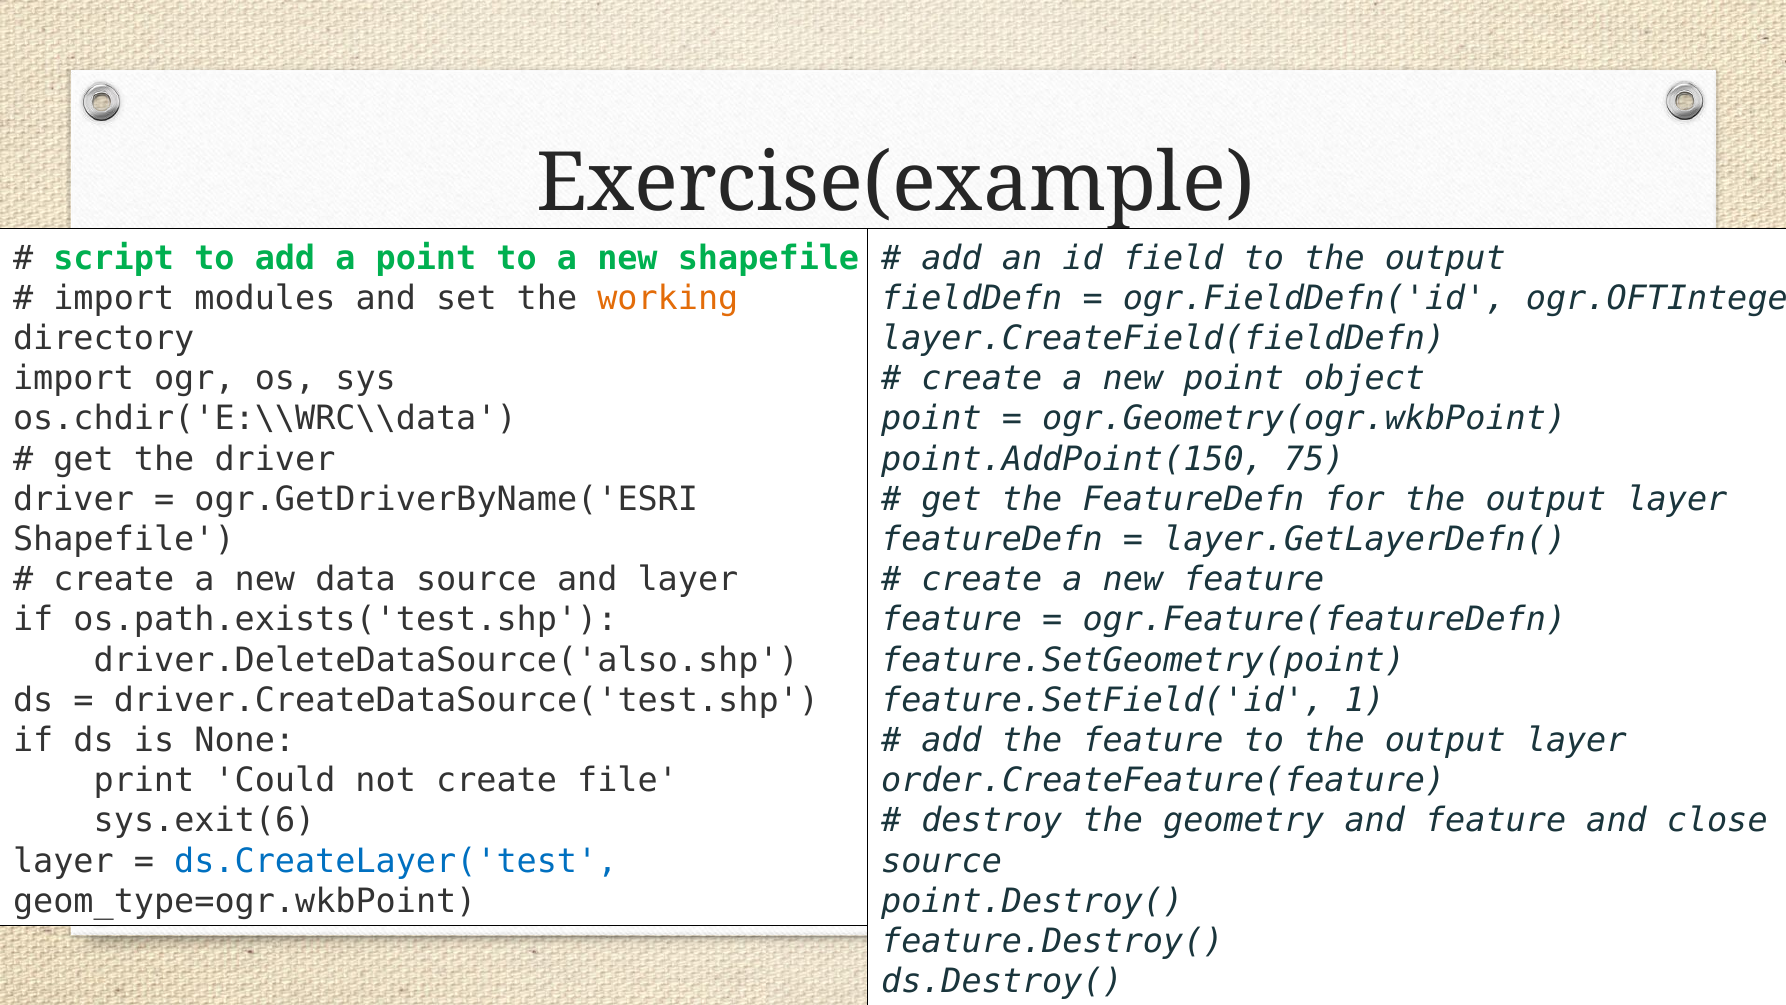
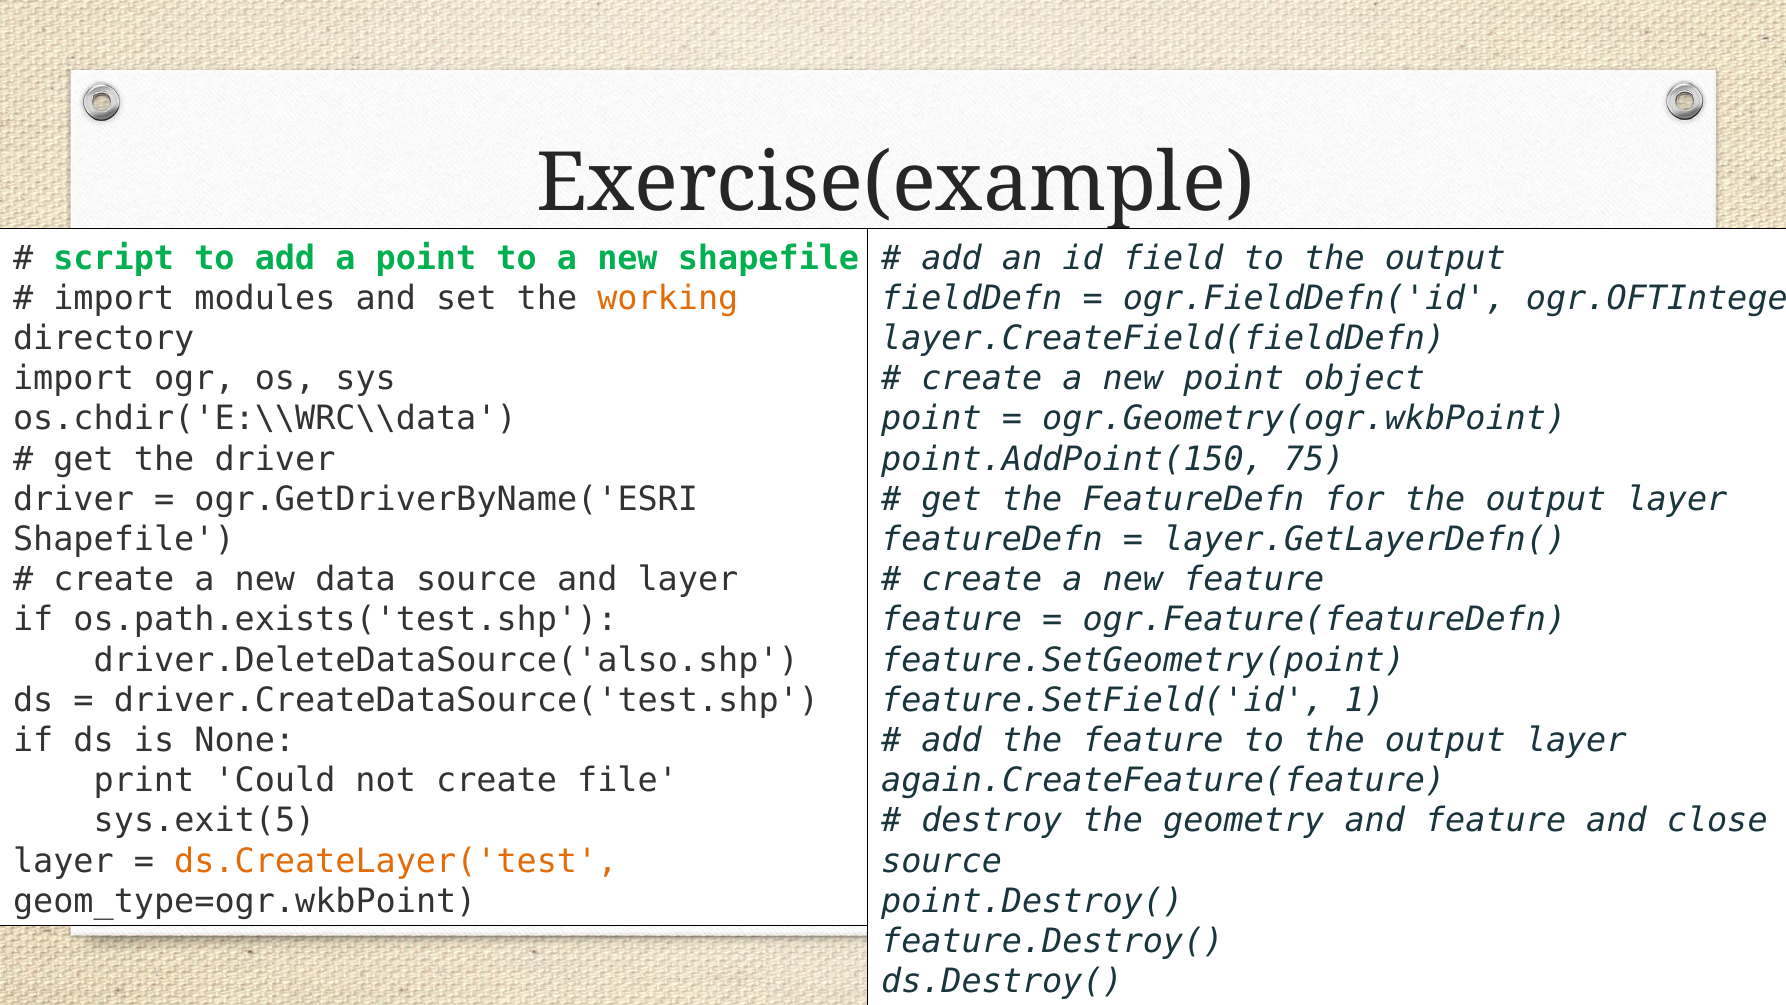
order.CreateFeature(feature: order.CreateFeature(feature -> again.CreateFeature(feature
sys.exit(6: sys.exit(6 -> sys.exit(5
ds.CreateLayer('test colour: blue -> orange
